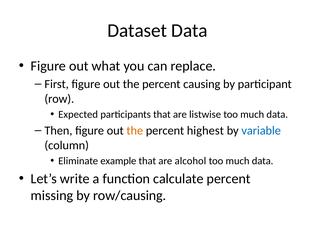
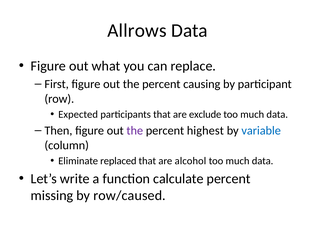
Dataset: Dataset -> Allrows
listwise: listwise -> exclude
the at (135, 131) colour: orange -> purple
example: example -> replaced
row/causing: row/causing -> row/caused
